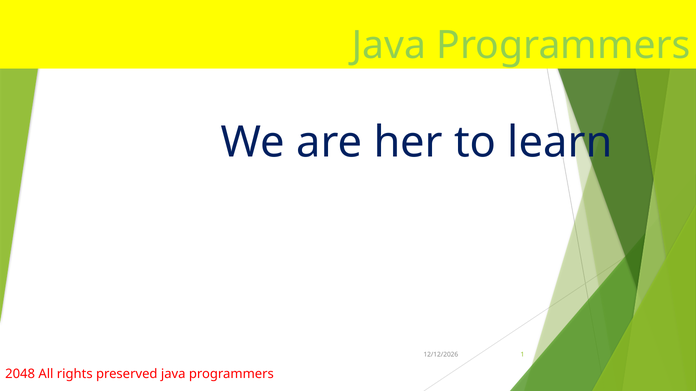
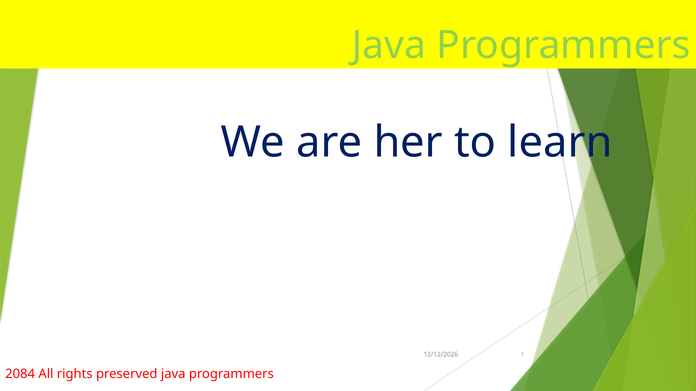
2048: 2048 -> 2084
